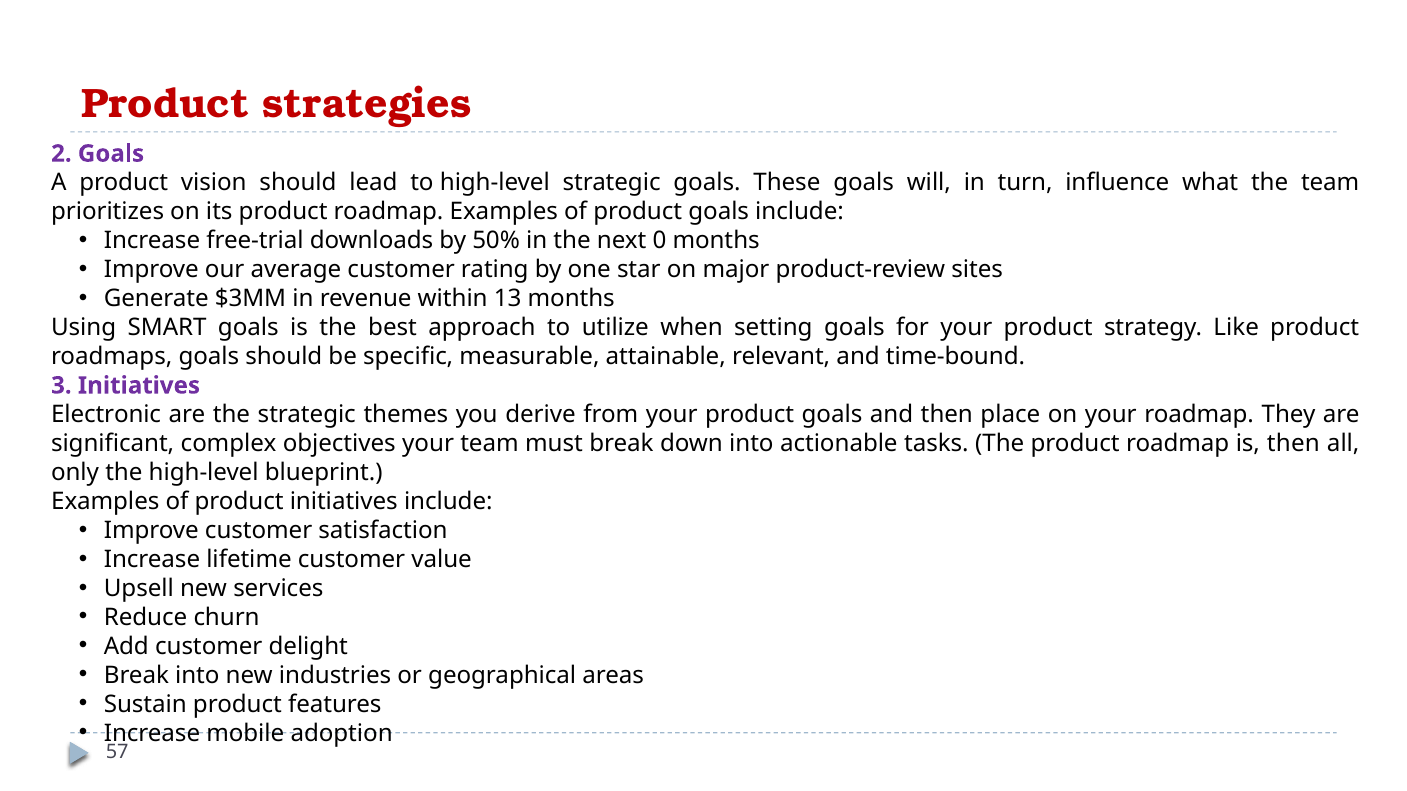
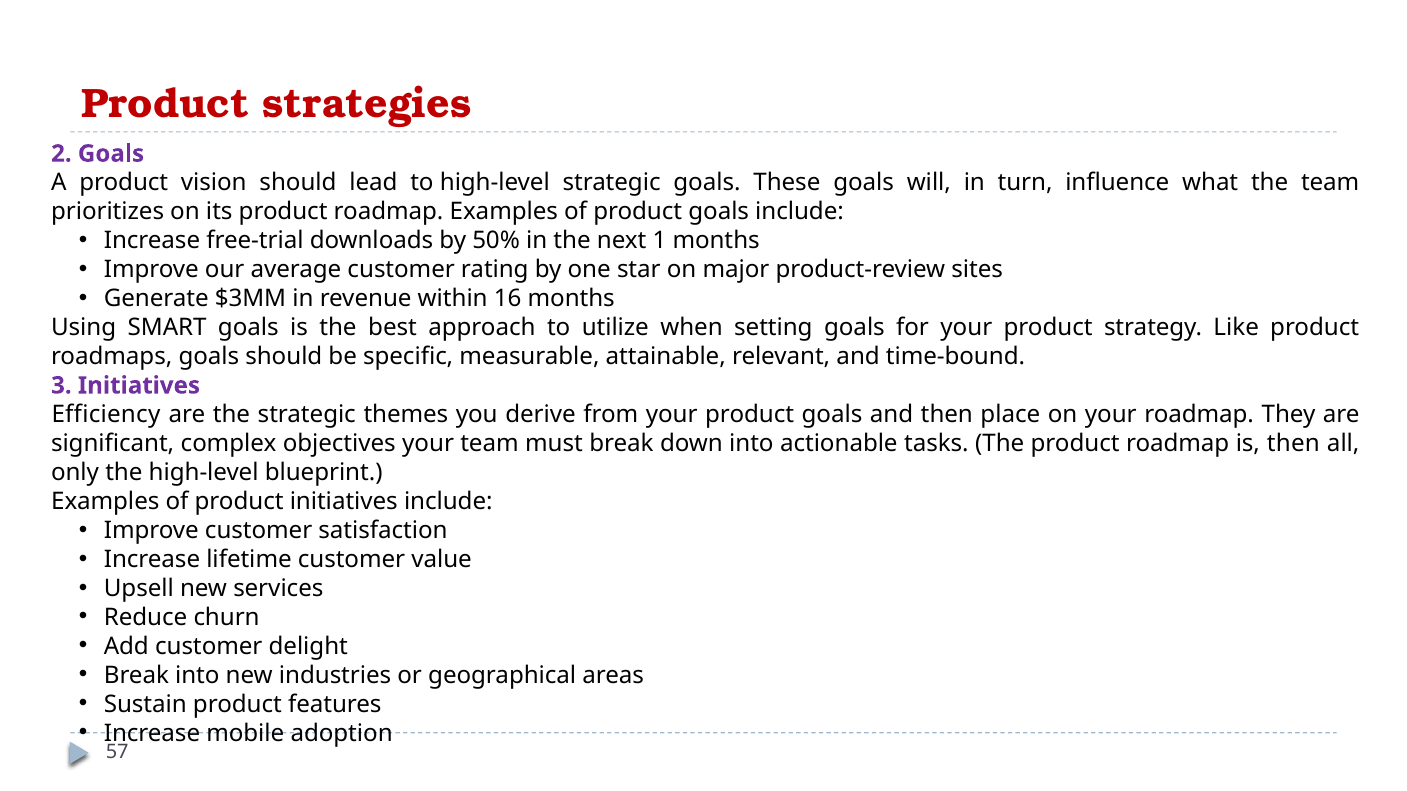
0: 0 -> 1
13: 13 -> 16
Electronic: Electronic -> Efficiency
